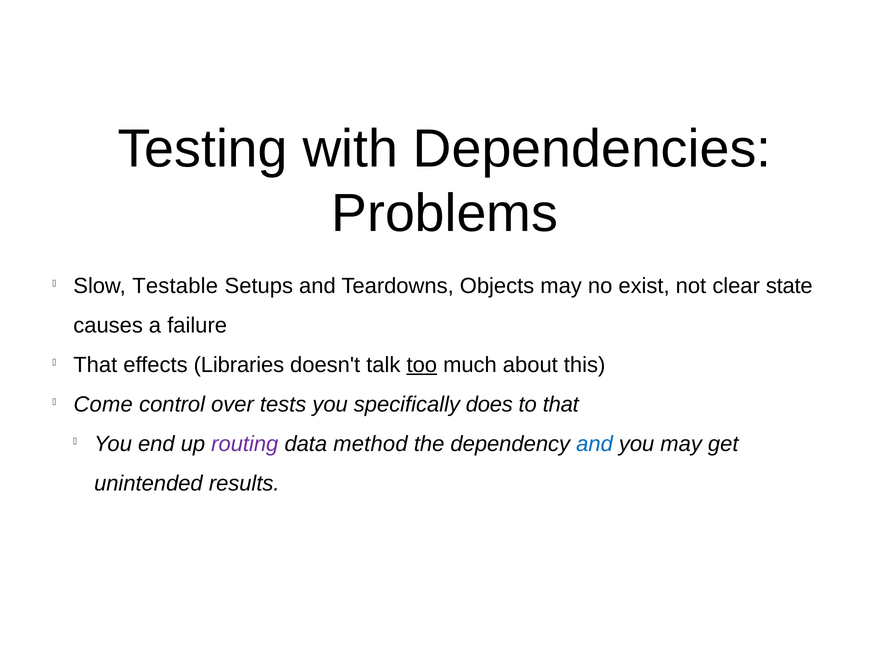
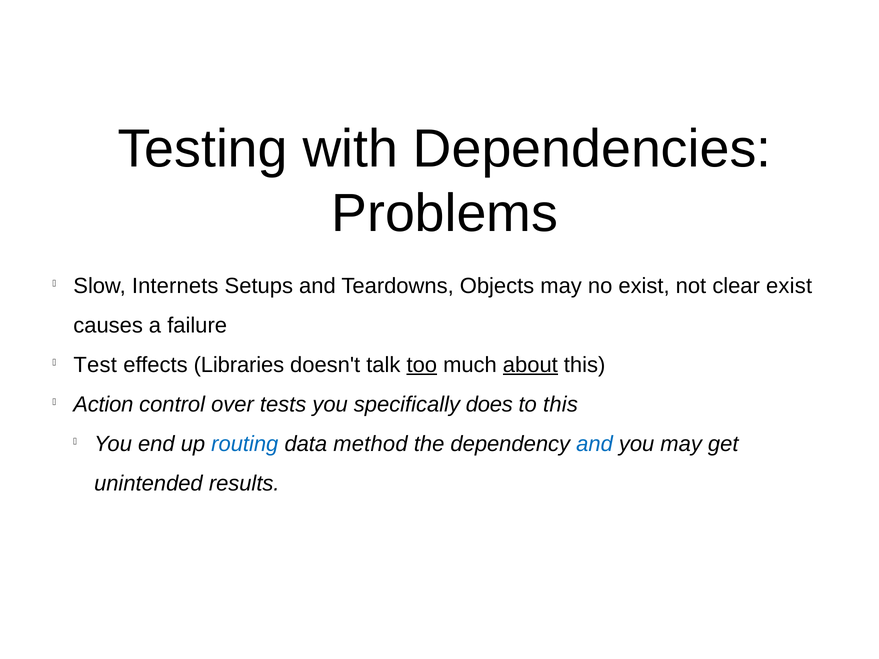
Testable: Testable -> Internets
clear state: state -> exist
That at (95, 365): That -> Test
about underline: none -> present
Come: Come -> Action
to that: that -> this
routing colour: purple -> blue
